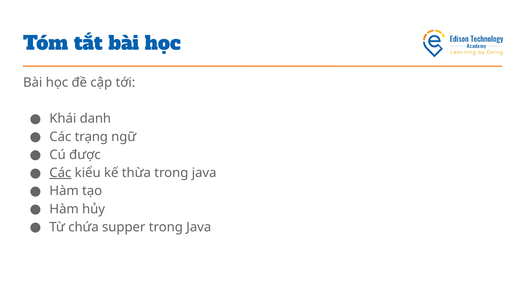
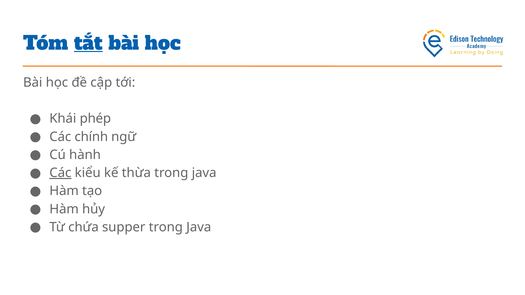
tắt underline: none -> present
danh: danh -> phép
trạng: trạng -> chính
được: được -> hành
